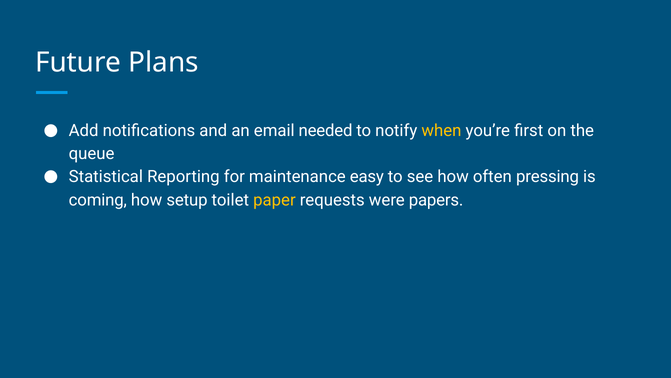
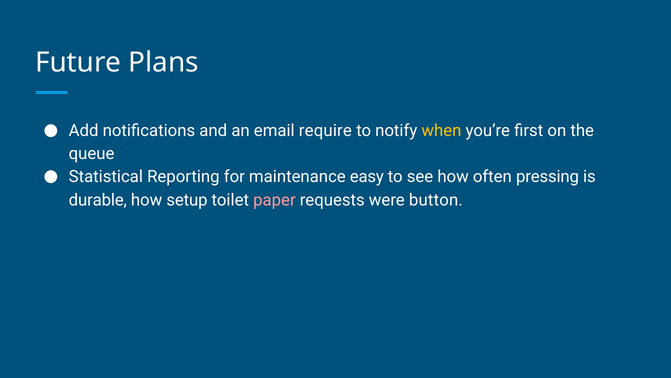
needed: needed -> require
coming: coming -> durable
paper colour: yellow -> pink
papers: papers -> button
